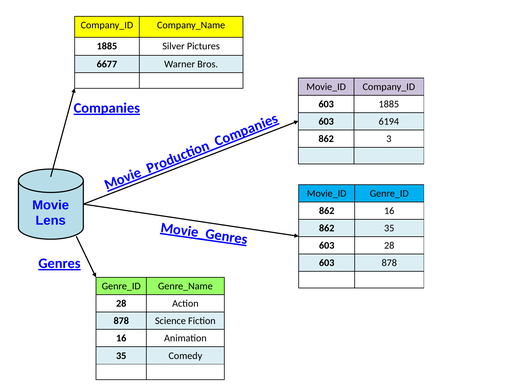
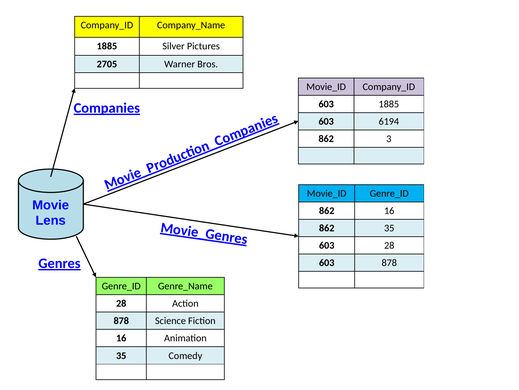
6677: 6677 -> 2705
